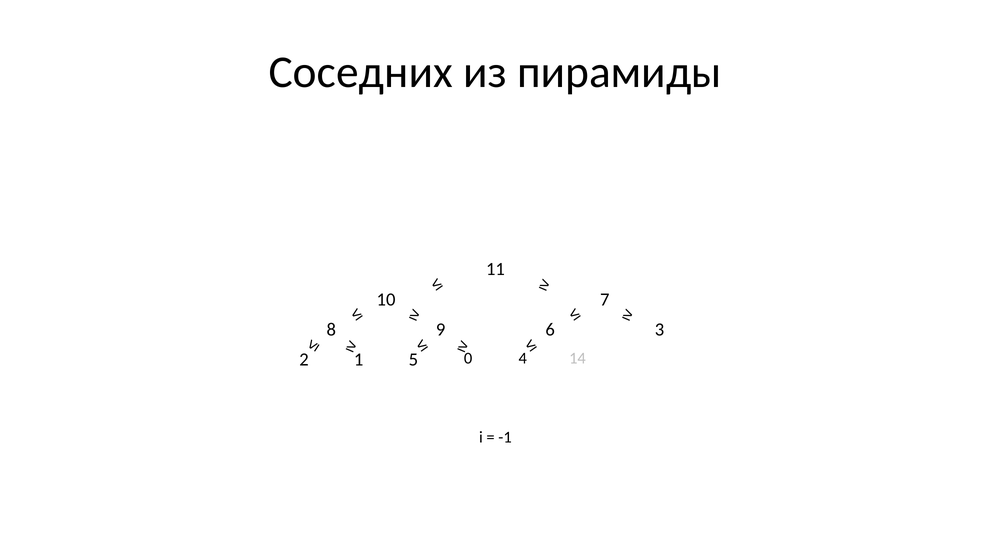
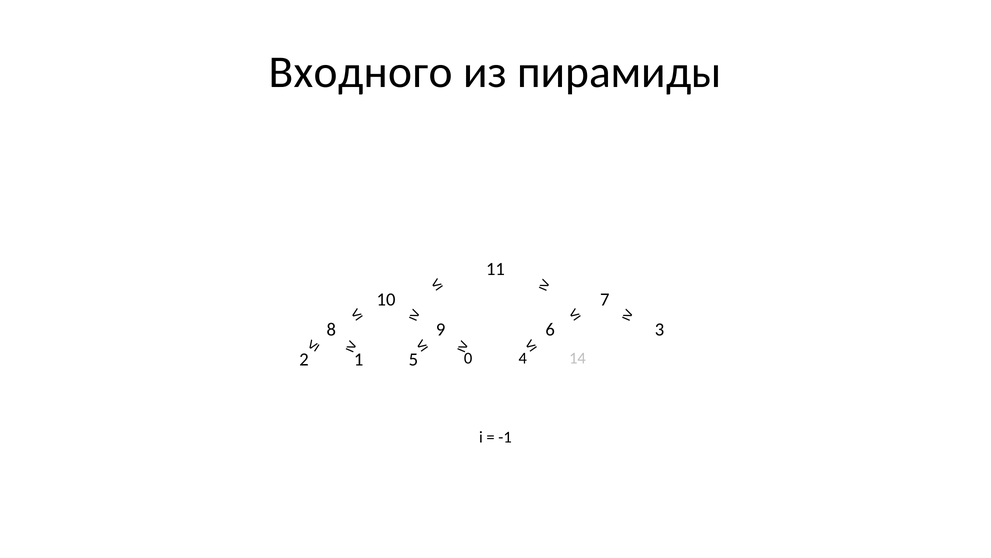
Соседних: Соседних -> Входного
